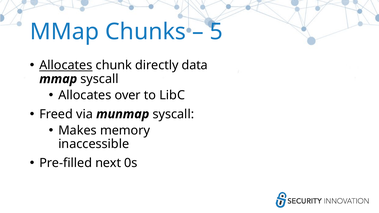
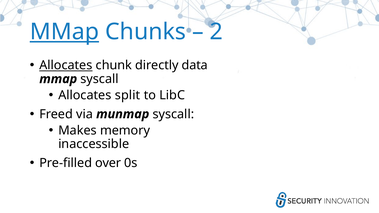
MMap at (64, 32) underline: none -> present
5: 5 -> 2
over: over -> split
next: next -> over
